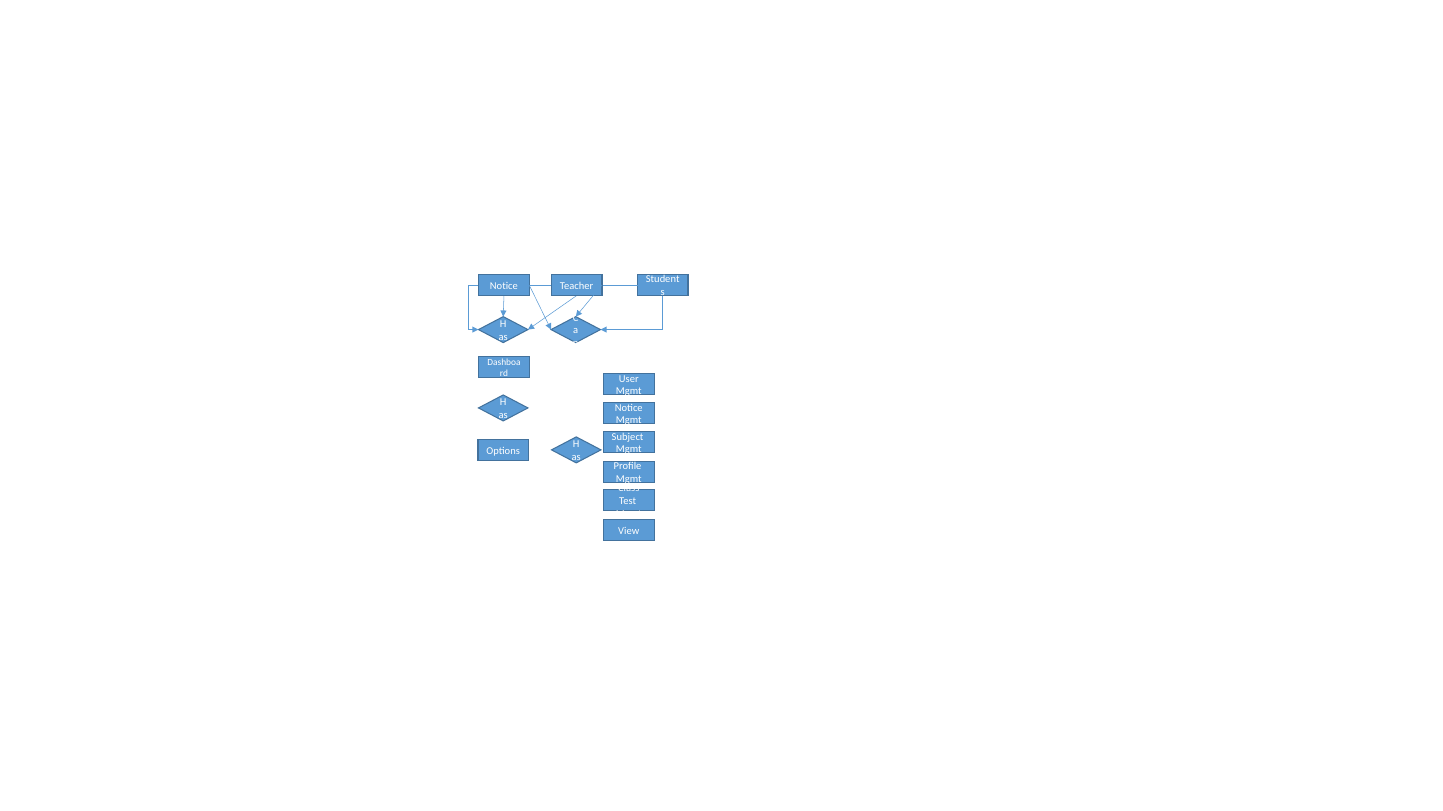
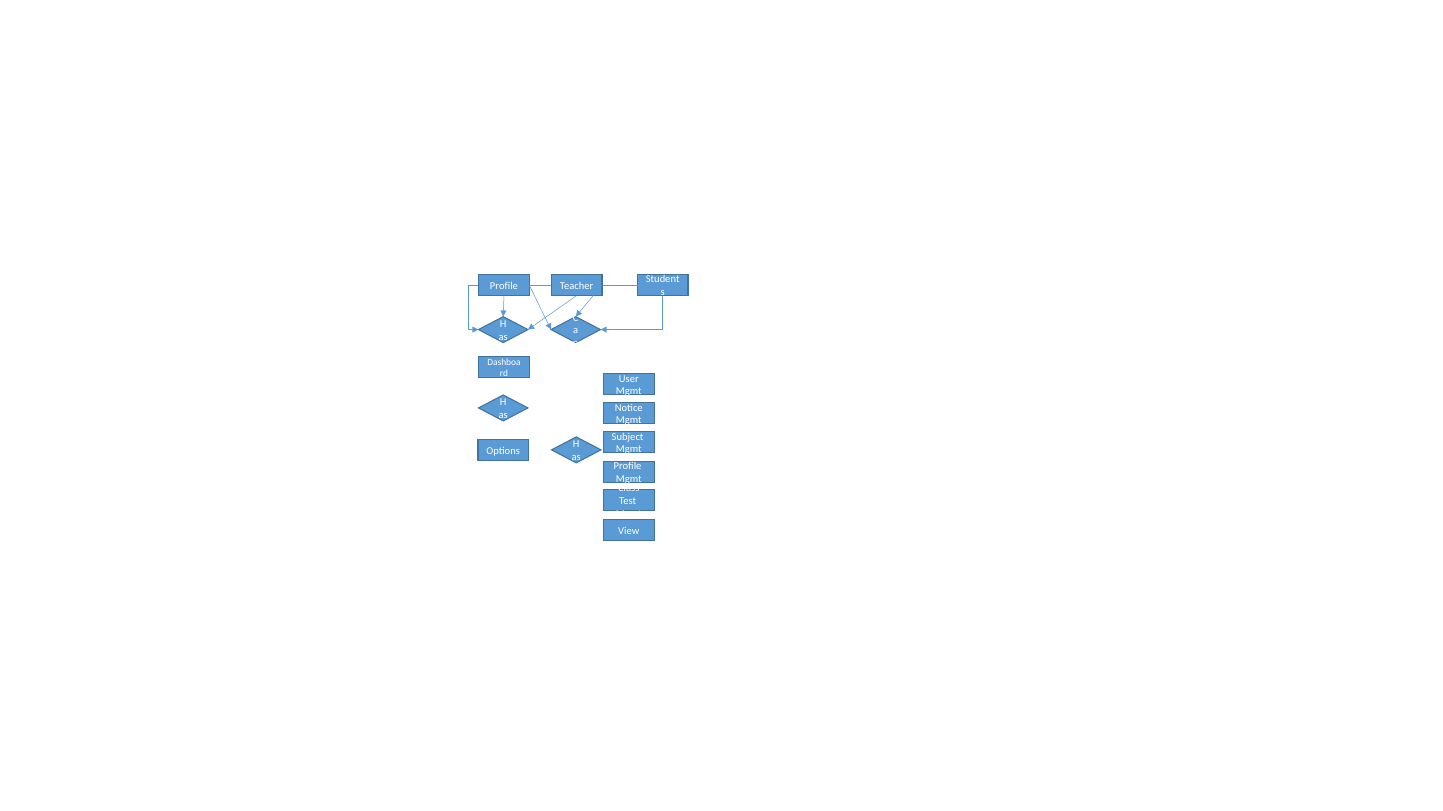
Notice at (504, 286): Notice -> Profile
